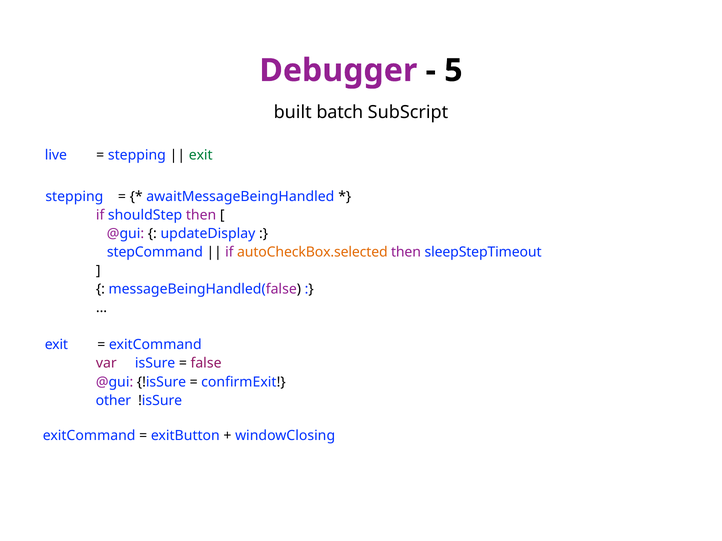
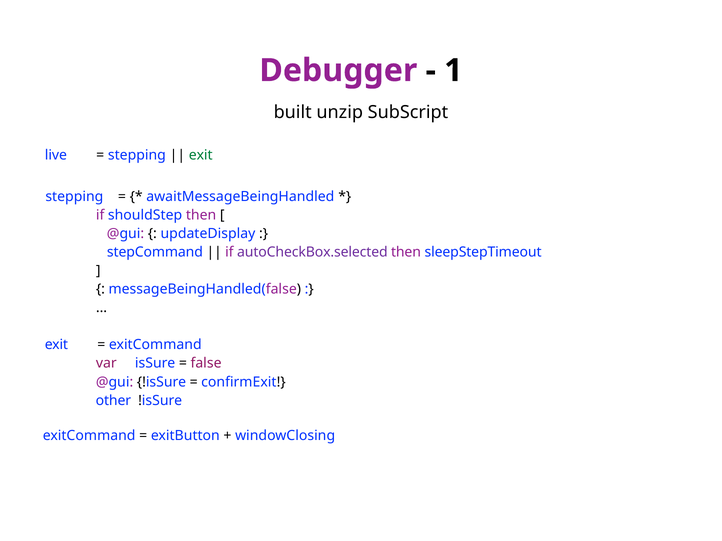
5: 5 -> 1
batch: batch -> unzip
autoCheckBox.selected colour: orange -> purple
